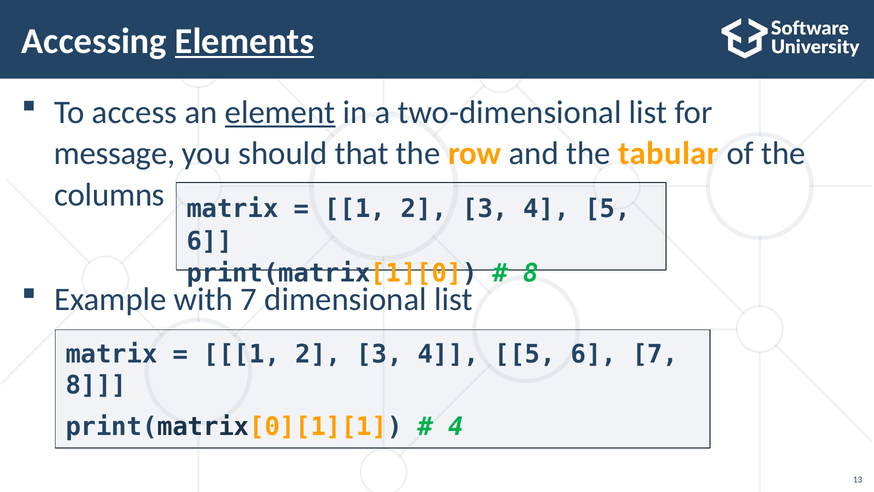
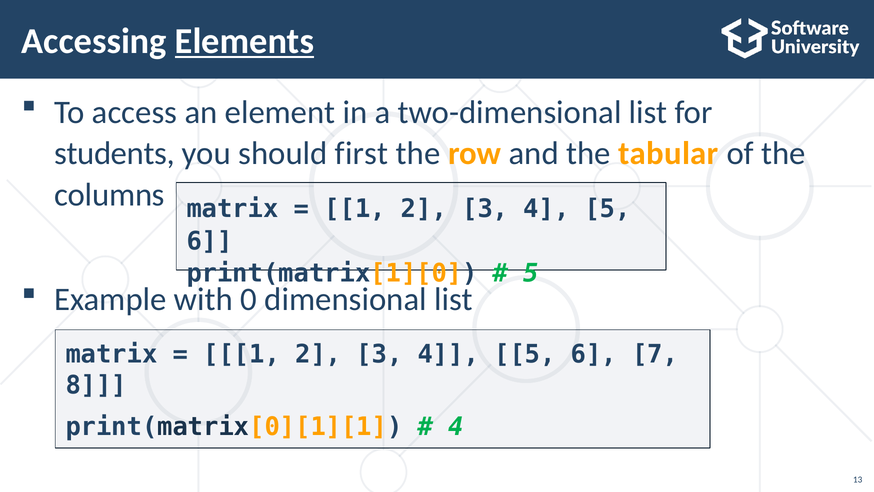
element underline: present -> none
message: message -> students
that: that -> first
8 at (531, 273): 8 -> 5
with 7: 7 -> 0
